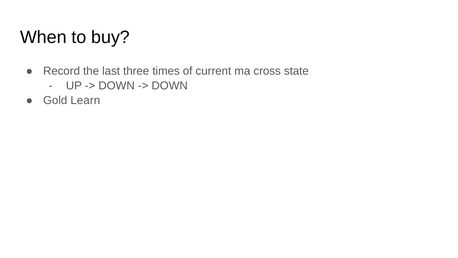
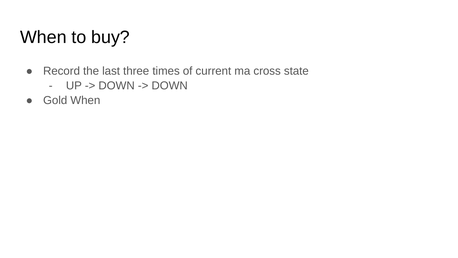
Gold Learn: Learn -> When
